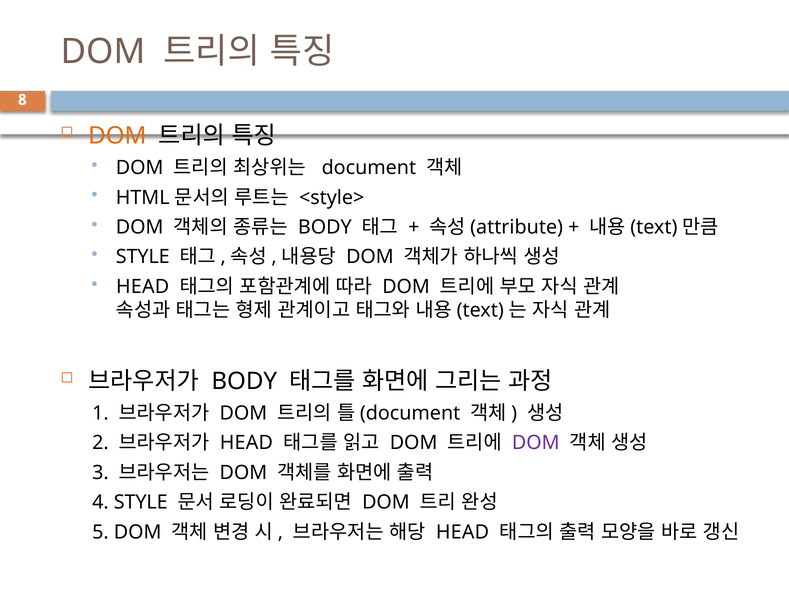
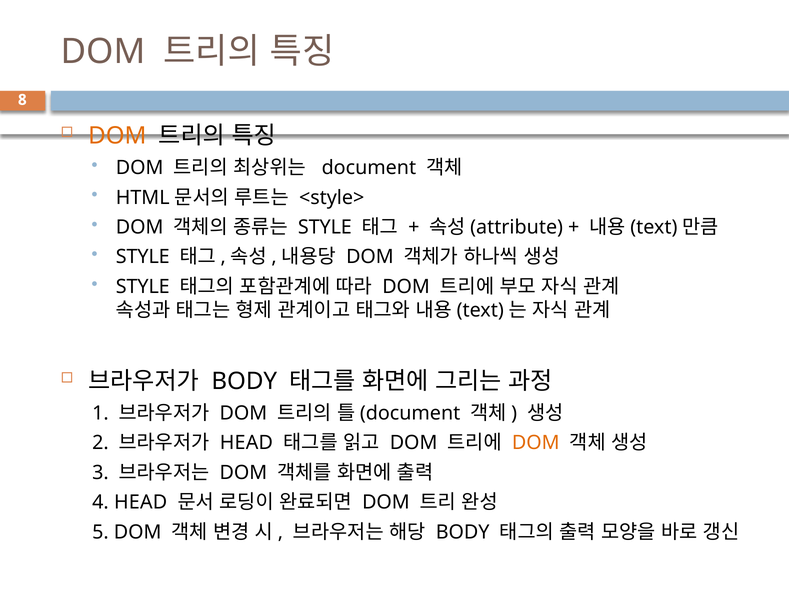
BODY at (325, 227): BODY -> STYLE
HEAD at (143, 287): HEAD -> STYLE
DOM at (536, 443) colour: purple -> orange
4 STYLE: STYLE -> HEAD
HEAD at (463, 532): HEAD -> BODY
